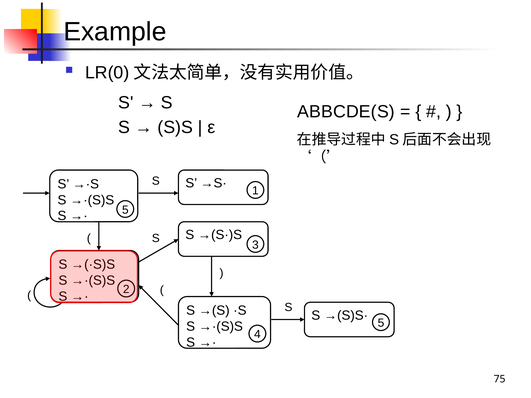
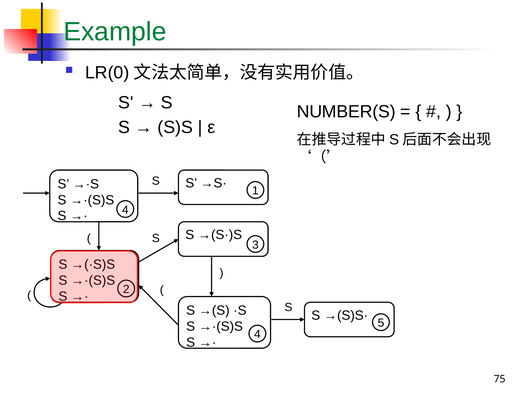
Example colour: black -> green
ABBCDE(S: ABBCDE(S -> NUMBER(S
5 at (125, 210): 5 -> 4
